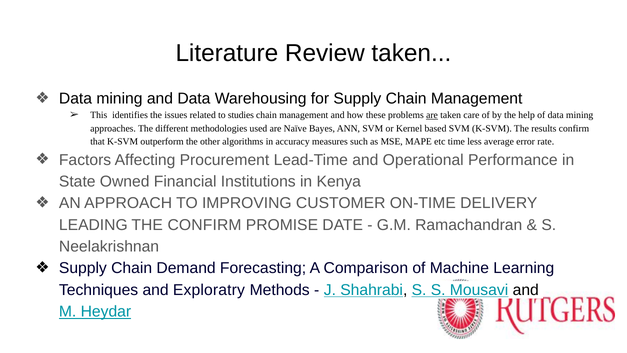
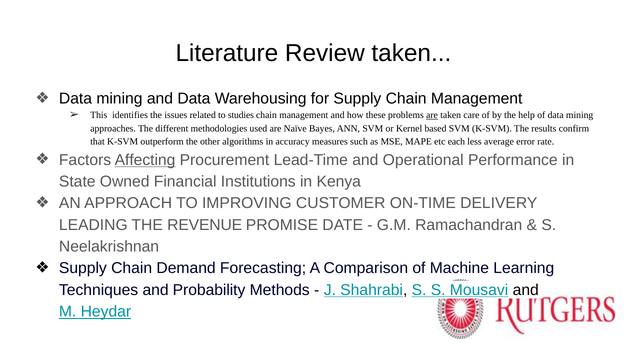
time: time -> each
Affecting underline: none -> present
THE CONFIRM: CONFIRM -> REVENUE
Exploratry: Exploratry -> Probability
